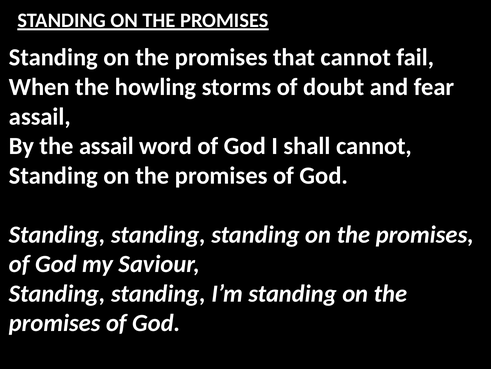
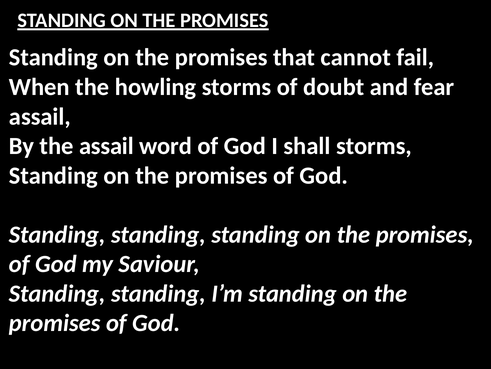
shall cannot: cannot -> storms
